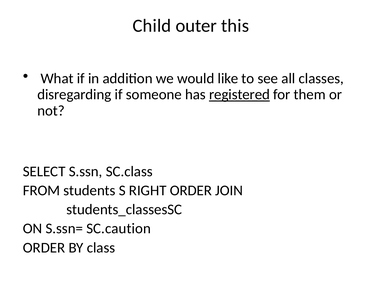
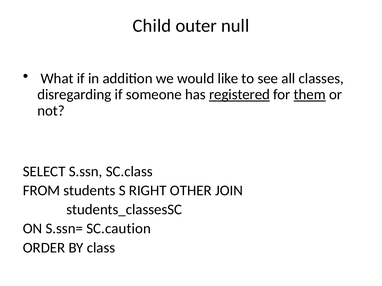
this: this -> null
them underline: none -> present
RIGHT ORDER: ORDER -> OTHER
